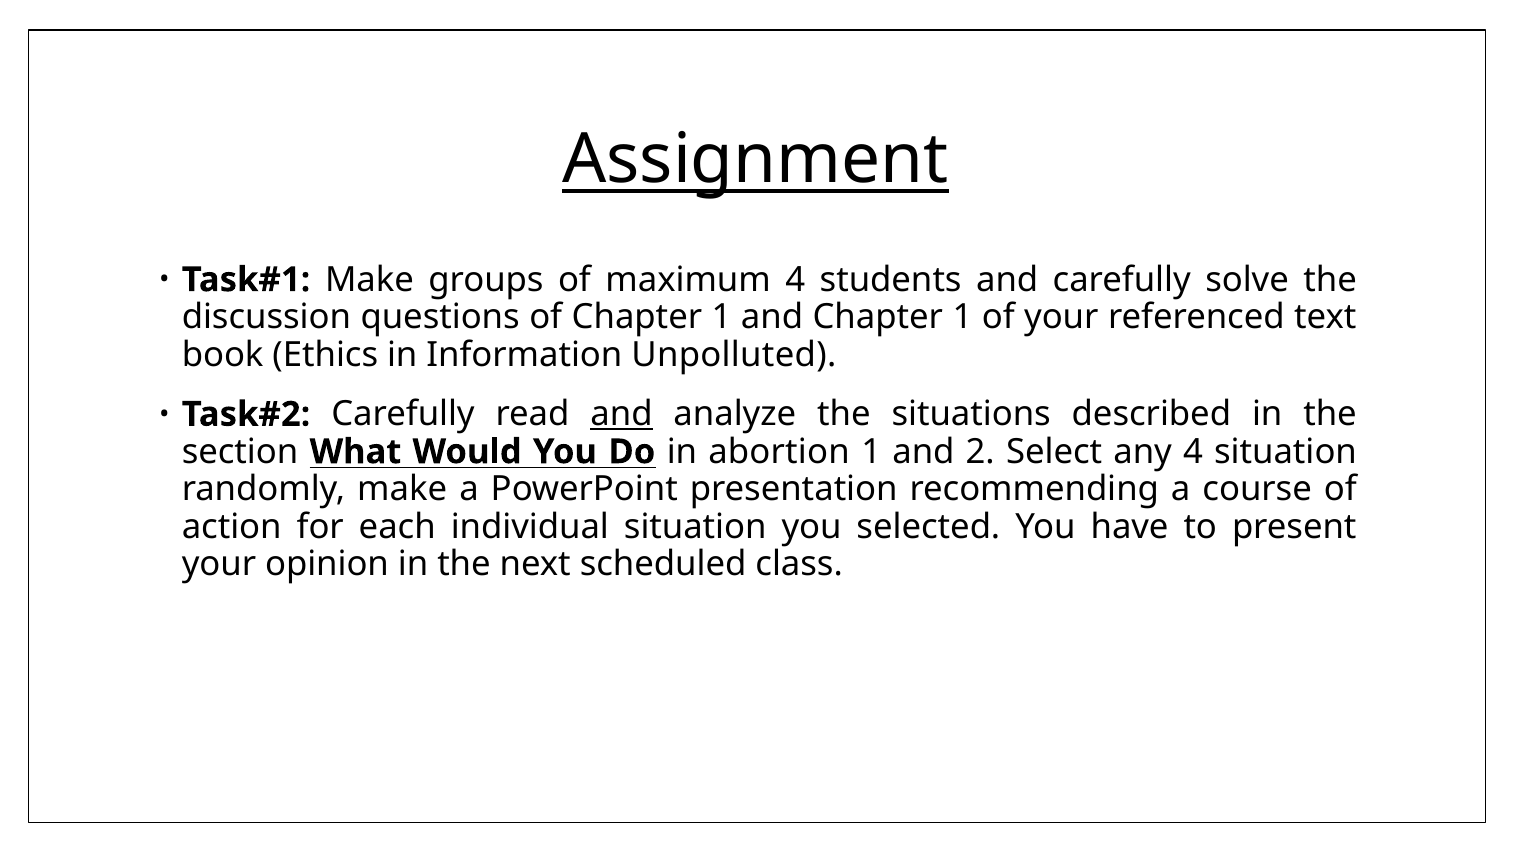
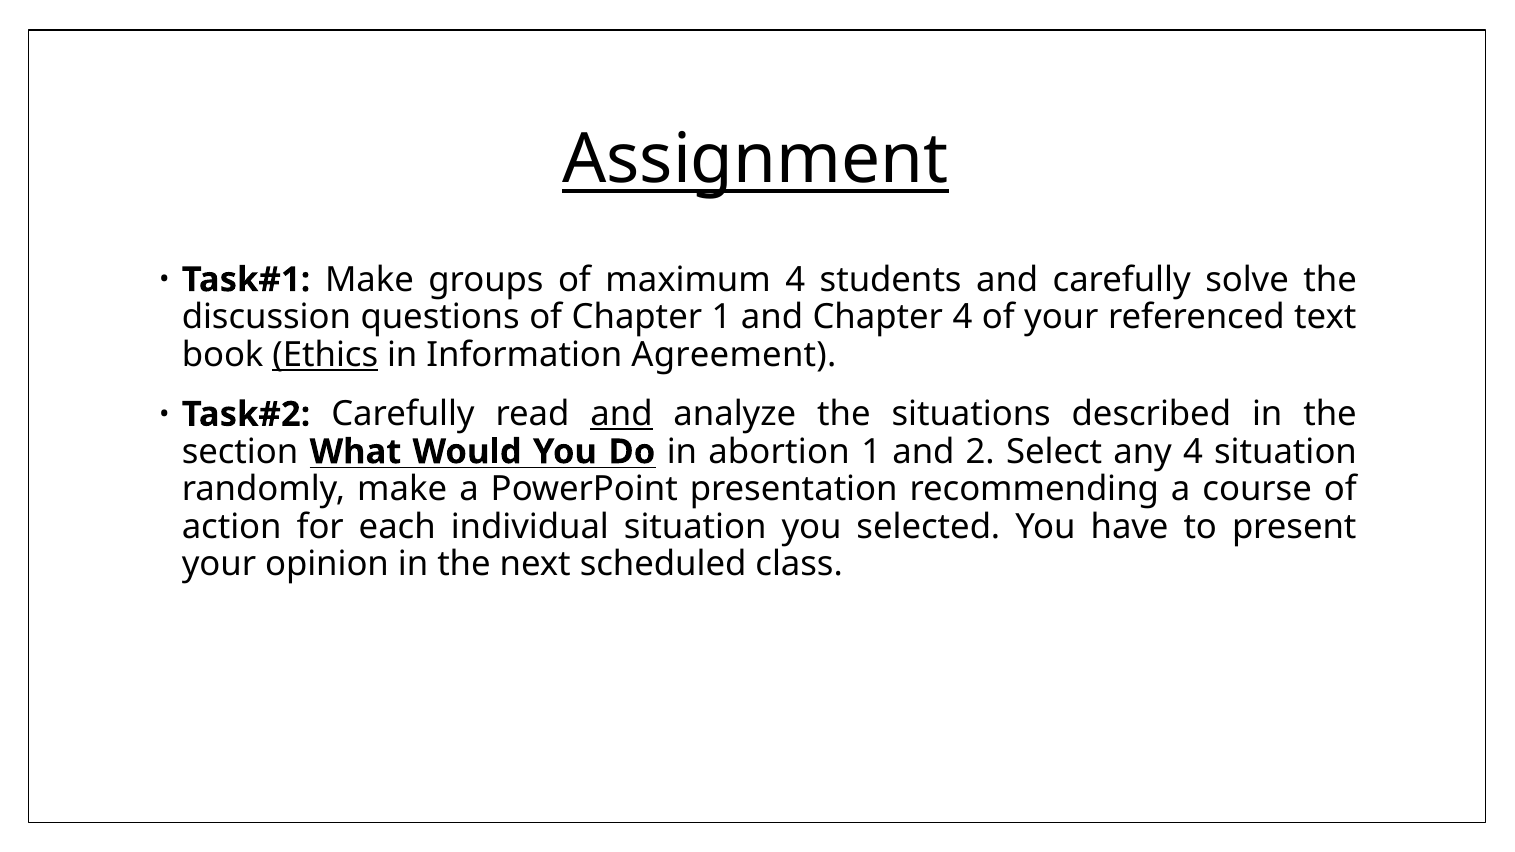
and Chapter 1: 1 -> 4
Ethics underline: none -> present
Unpolluted: Unpolluted -> Agreement
